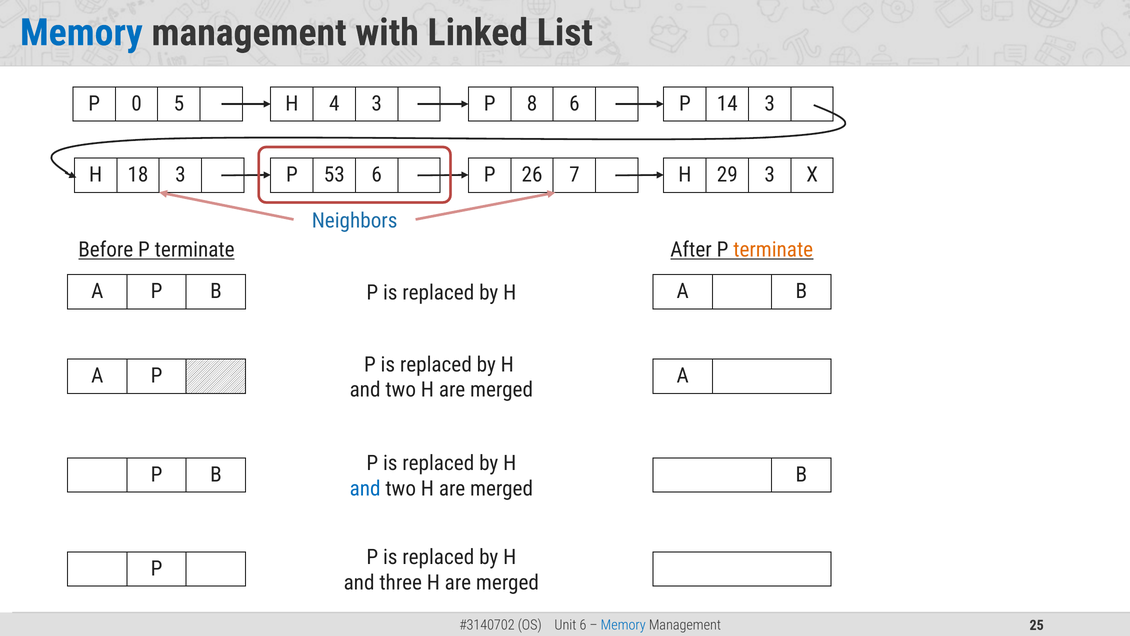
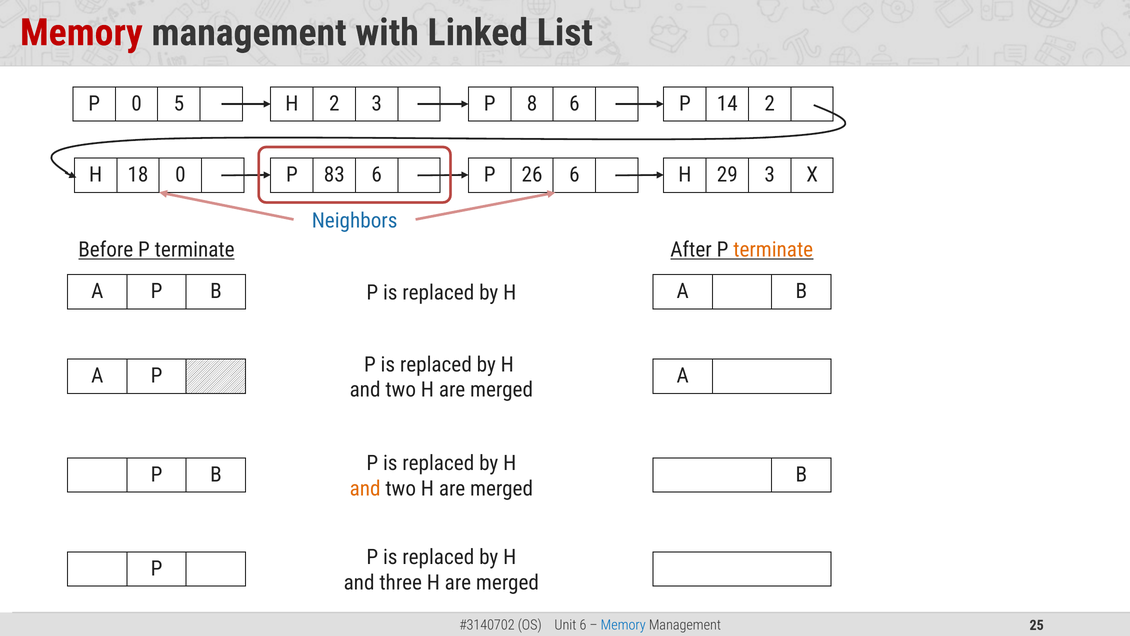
Memory at (81, 33) colour: blue -> red
H 4: 4 -> 2
14 3: 3 -> 2
18 3: 3 -> 0
53: 53 -> 83
26 7: 7 -> 6
and at (365, 489) colour: blue -> orange
